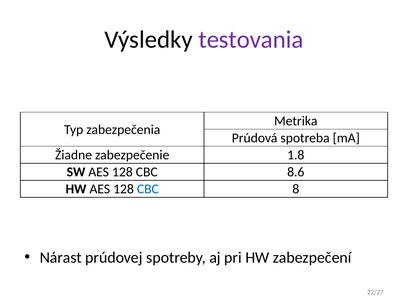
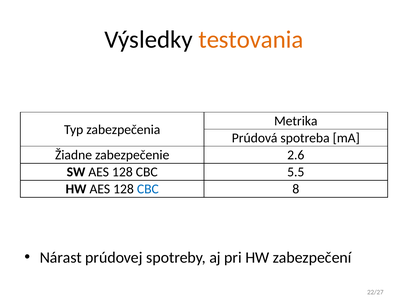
testovania colour: purple -> orange
1.8: 1.8 -> 2.6
8.6: 8.6 -> 5.5
